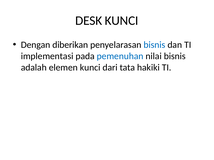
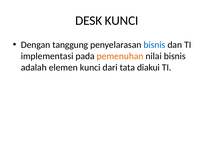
diberikan: diberikan -> tanggung
pemenuhan colour: blue -> orange
hakiki: hakiki -> diakui
